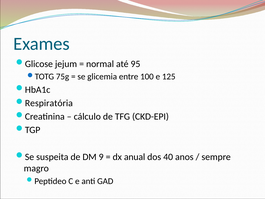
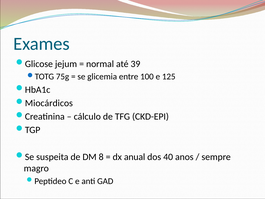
95: 95 -> 39
Respiratória: Respiratória -> Miocárdicos
9: 9 -> 8
